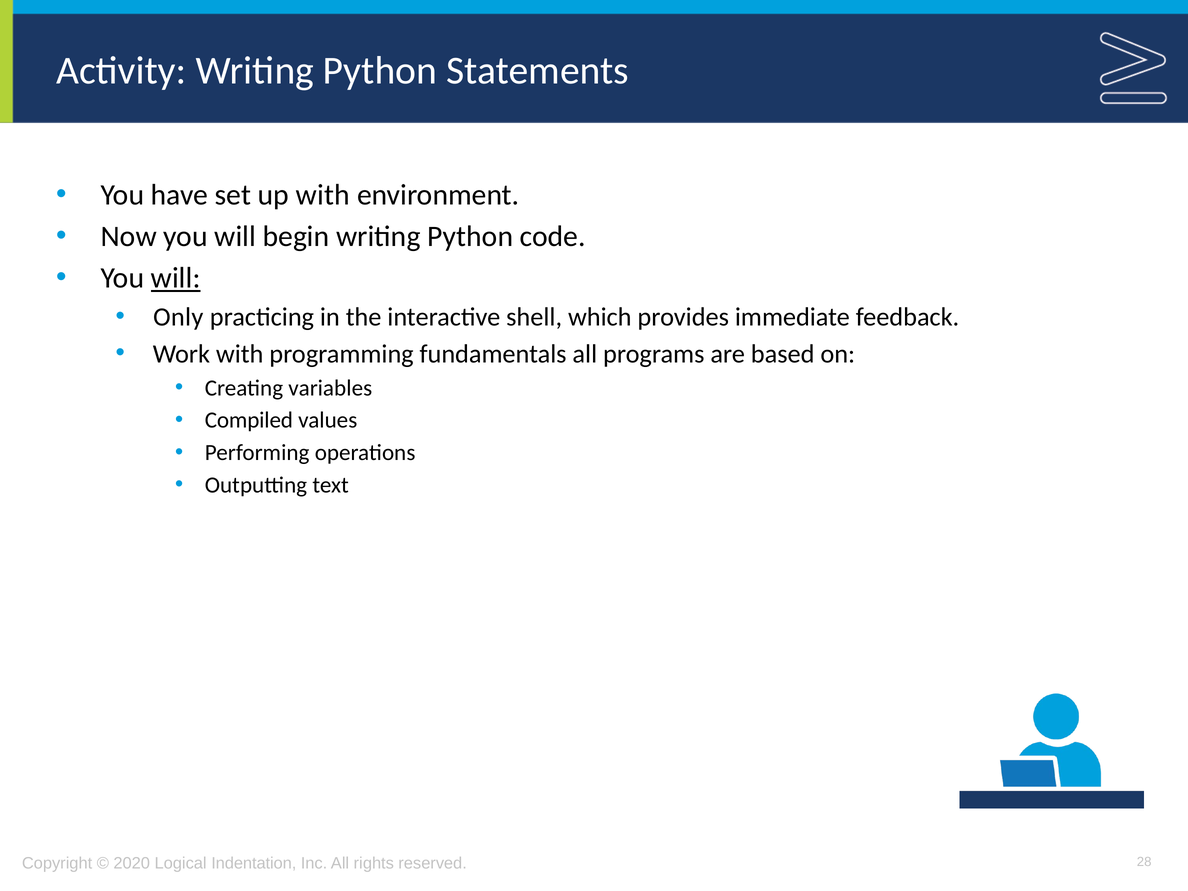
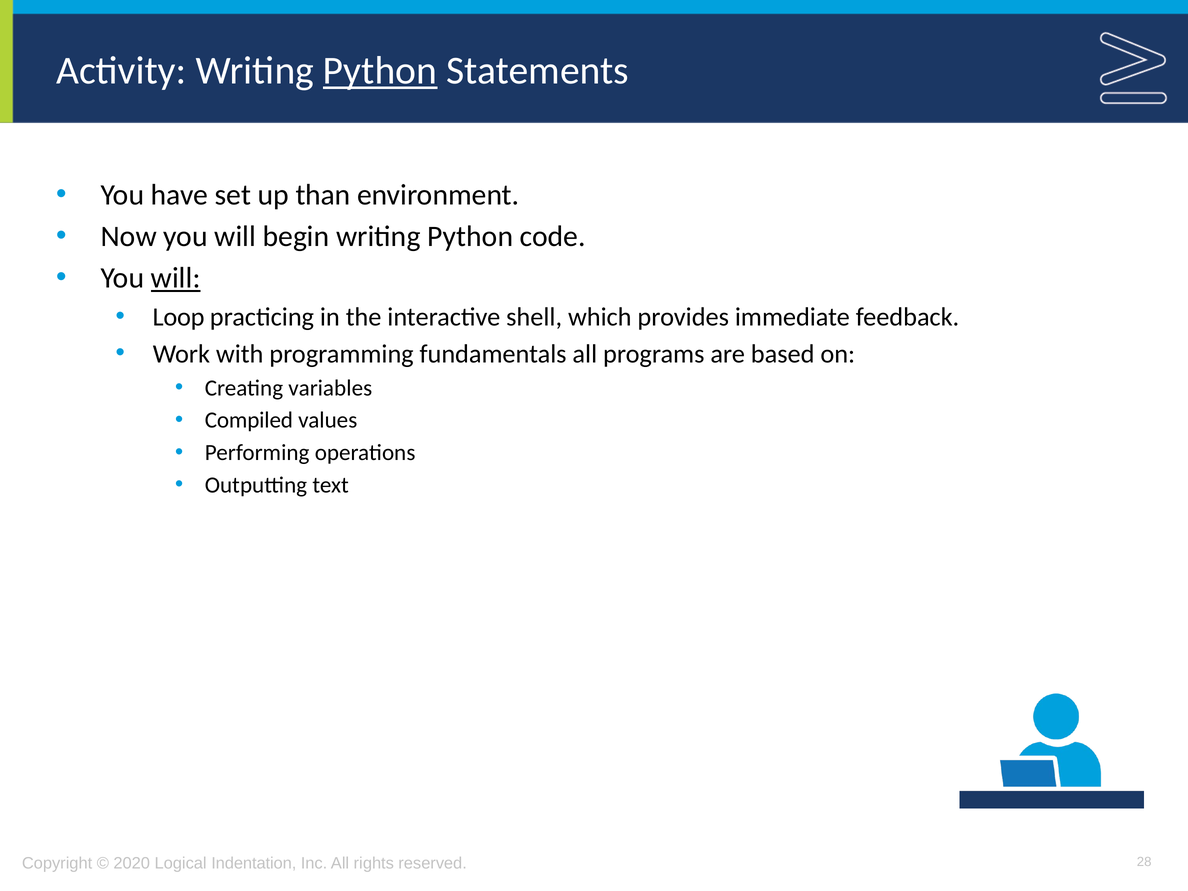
Python at (380, 71) underline: none -> present
up with: with -> than
Only: Only -> Loop
